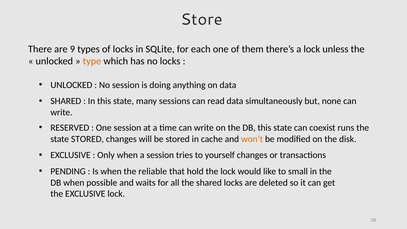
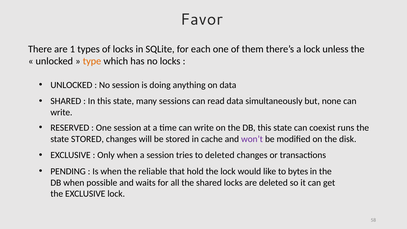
Store: Store -> Favor
9: 9 -> 1
won’t colour: orange -> purple
to yourself: yourself -> deleted
small: small -> bytes
